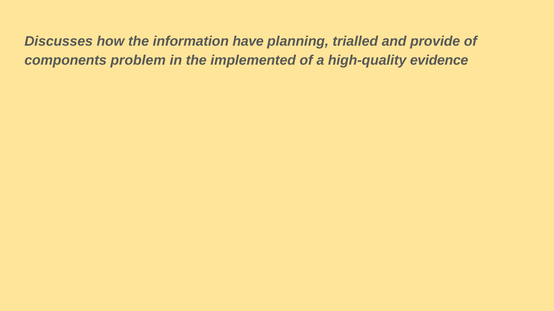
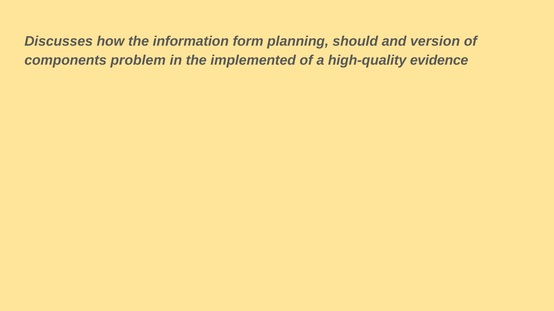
have: have -> form
trialled: trialled -> should
provide: provide -> version
